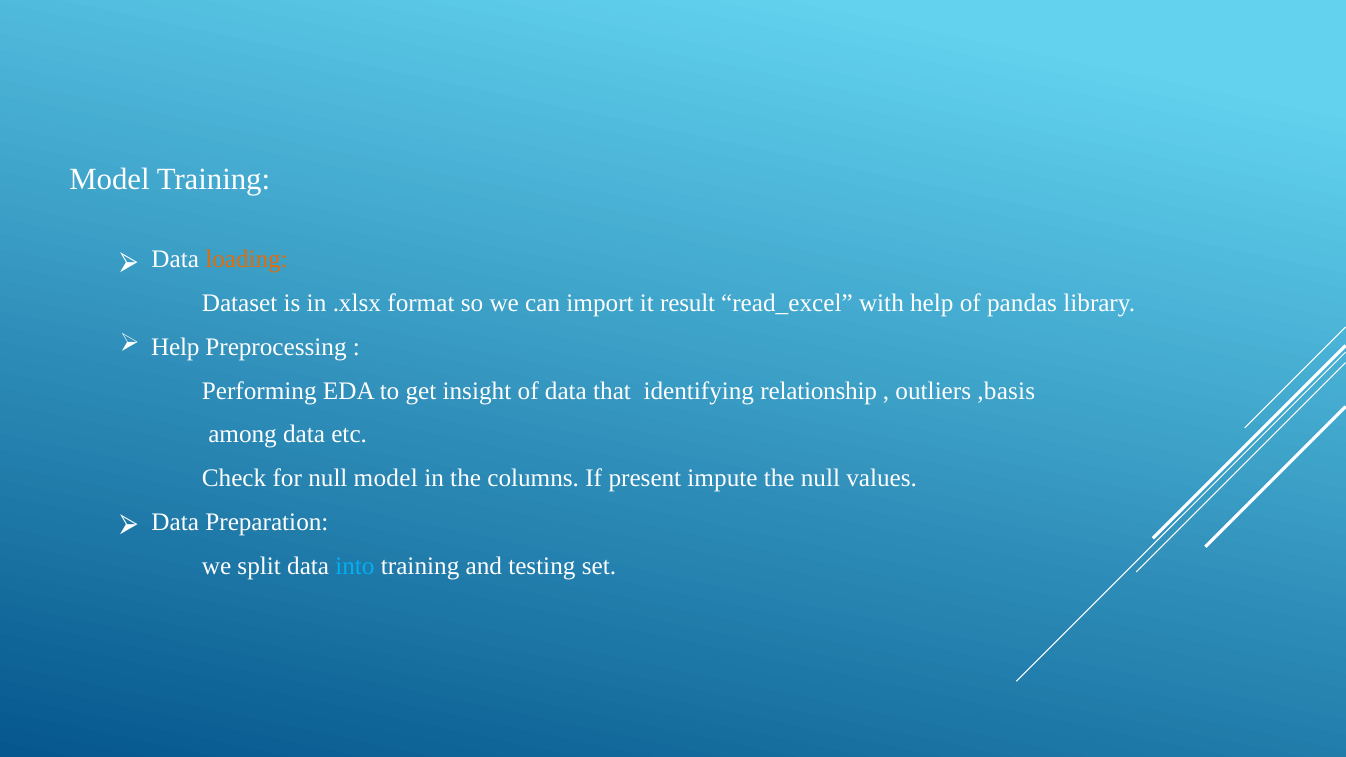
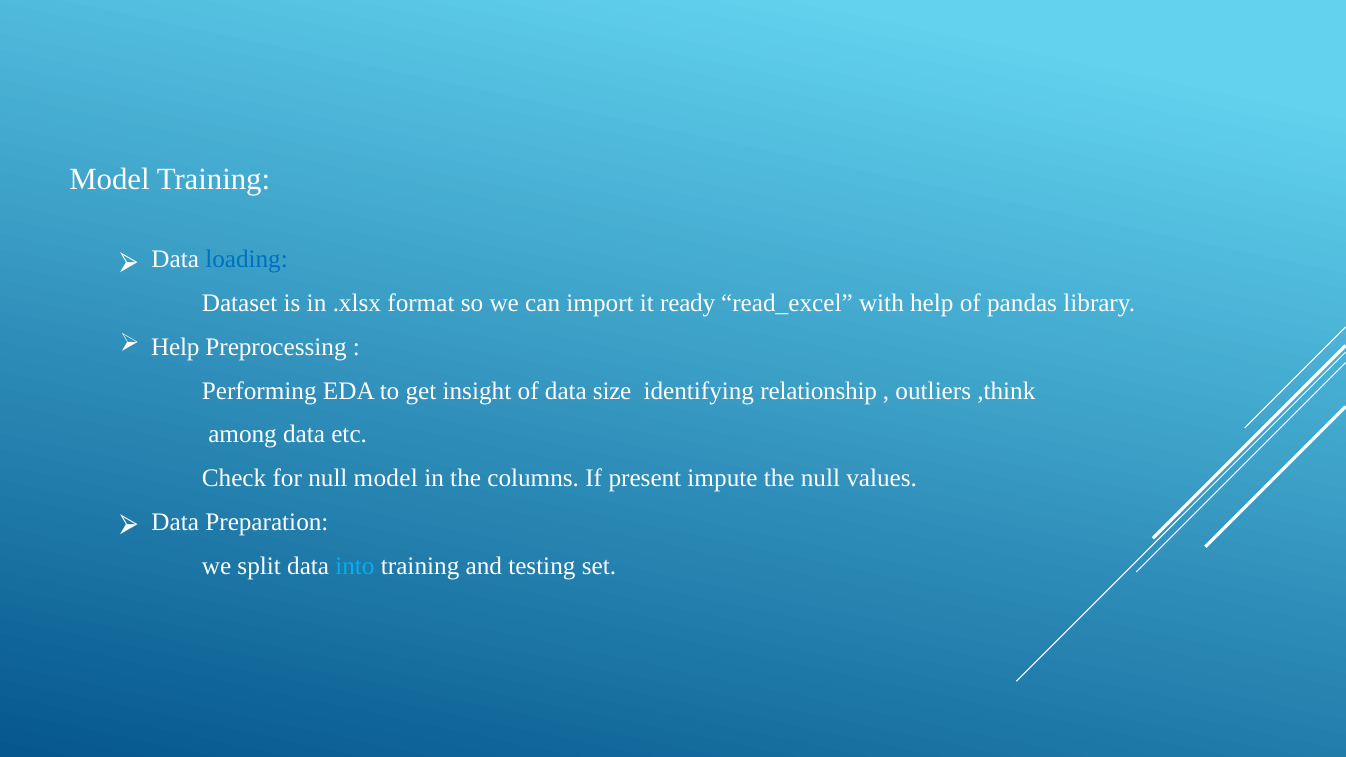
loading colour: orange -> blue
result: result -> ready
that: that -> size
,basis: ,basis -> ,think
